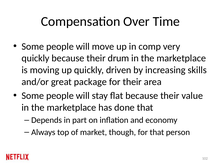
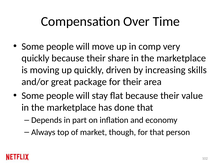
drum: drum -> share
